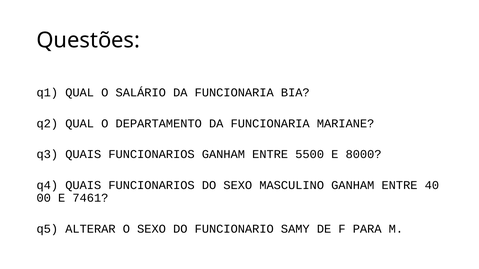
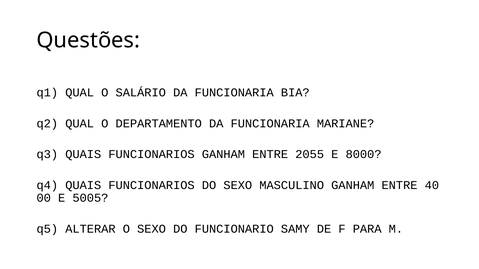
5500: 5500 -> 2055
7461: 7461 -> 5005
